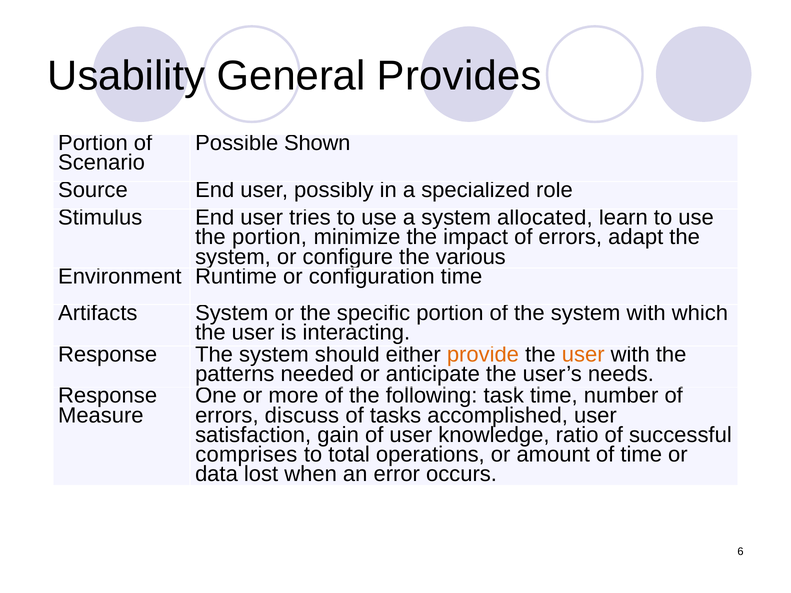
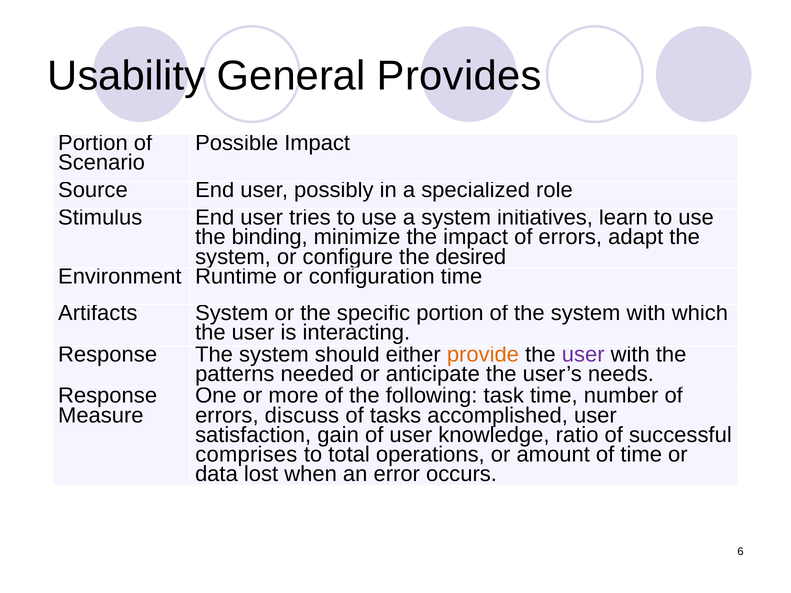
Possible Shown: Shown -> Impact
allocated: allocated -> initiatives
the portion: portion -> binding
various: various -> desired
user at (583, 354) colour: orange -> purple
